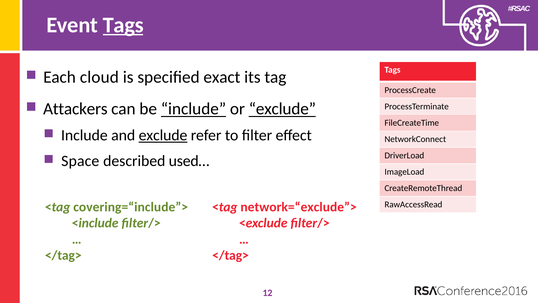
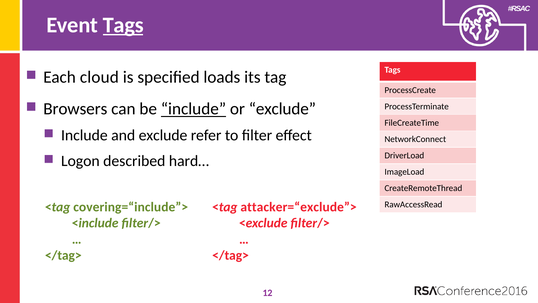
exact: exact -> loads
Attackers: Attackers -> Browsers
exclude at (282, 109) underline: present -> none
exclude at (163, 135) underline: present -> none
Space: Space -> Logon
used…: used… -> hard…
network=“exclude”>: network=“exclude”> -> attacker=“exclude”>
